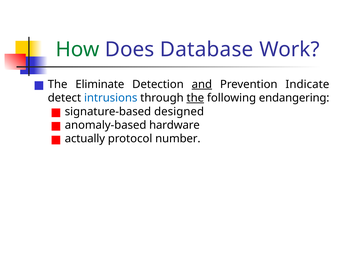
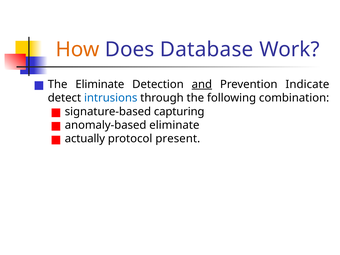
How colour: green -> orange
the at (195, 98) underline: present -> none
endangering: endangering -> combination
designed: designed -> capturing
anomaly-based hardware: hardware -> eliminate
number: number -> present
